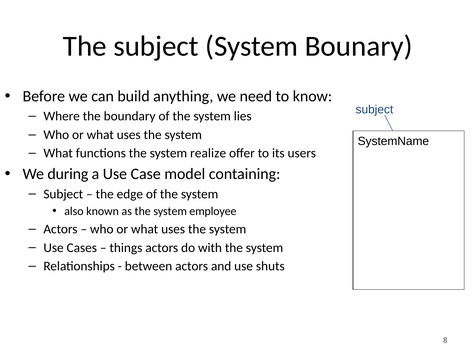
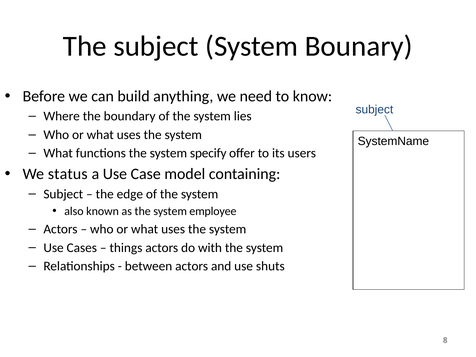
realize: realize -> specify
during: during -> status
